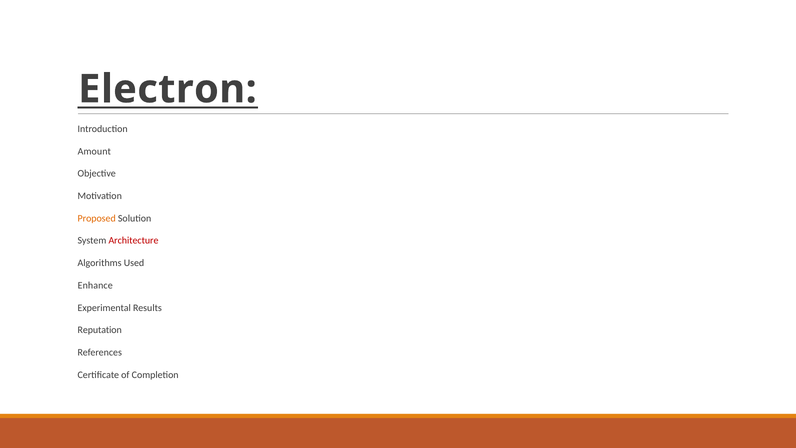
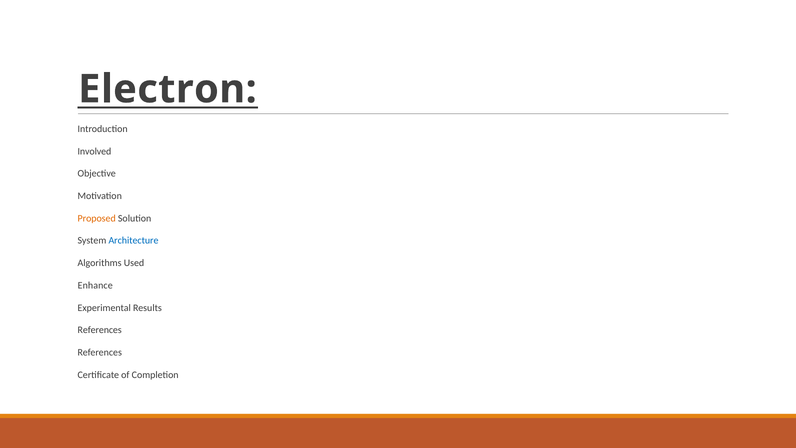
Amount: Amount -> Involved
Architecture colour: red -> blue
Reputation at (100, 330): Reputation -> References
